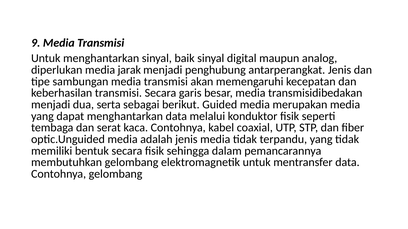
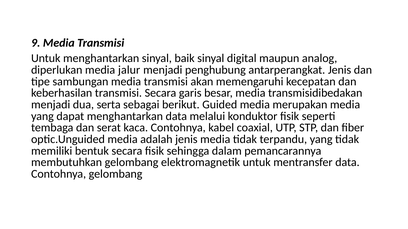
jarak: jarak -> jalur
